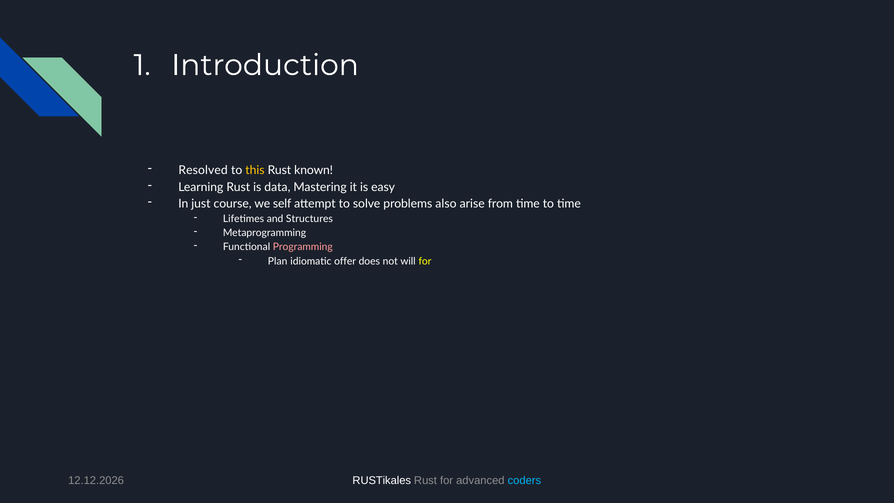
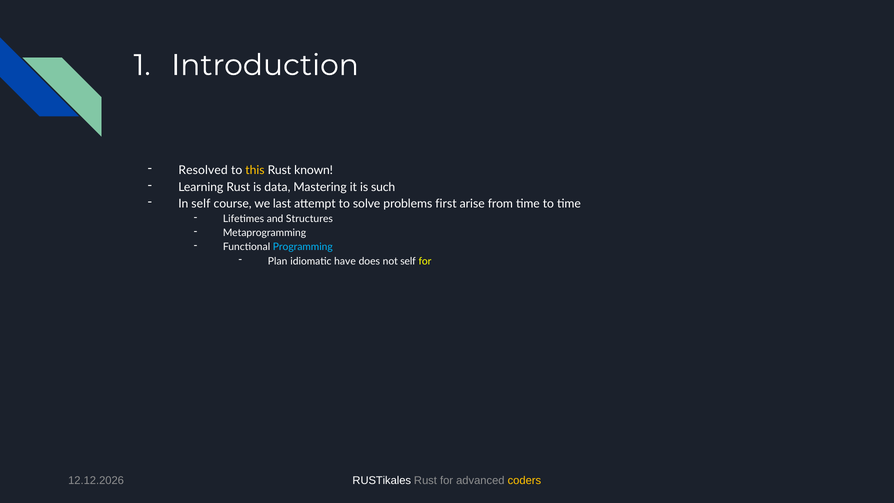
easy: easy -> such
In just: just -> self
self: self -> last
also: also -> first
Programming colour: pink -> light blue
offer: offer -> have
not will: will -> self
coders colour: light blue -> yellow
